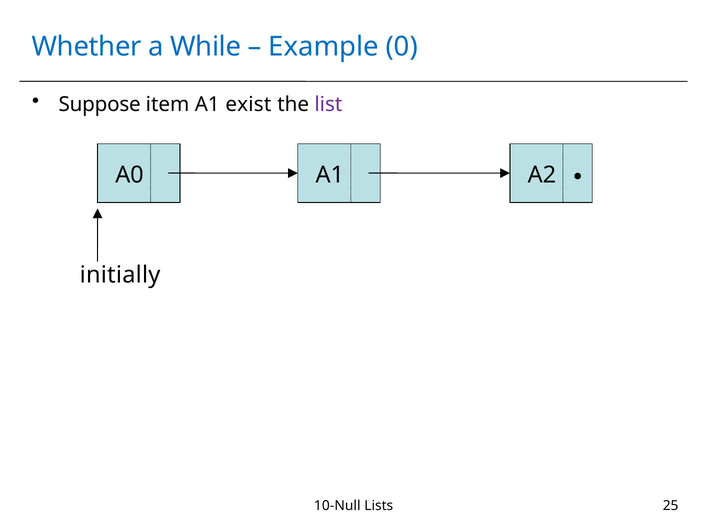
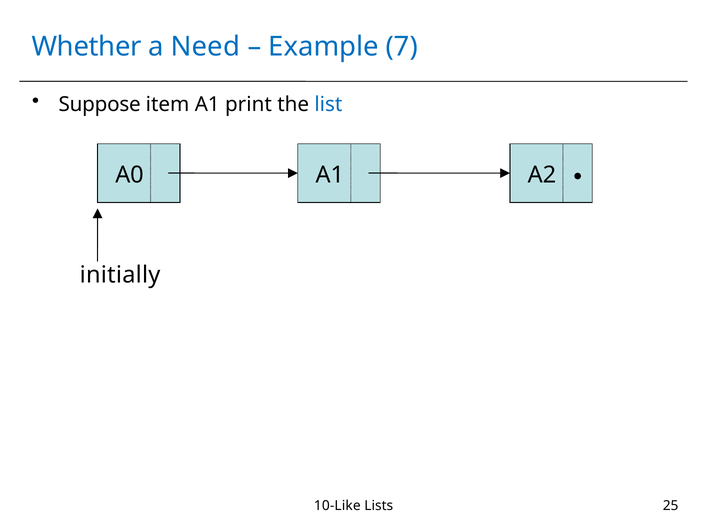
While: While -> Need
0: 0 -> 7
exist: exist -> print
list colour: purple -> blue
10-Null: 10-Null -> 10-Like
